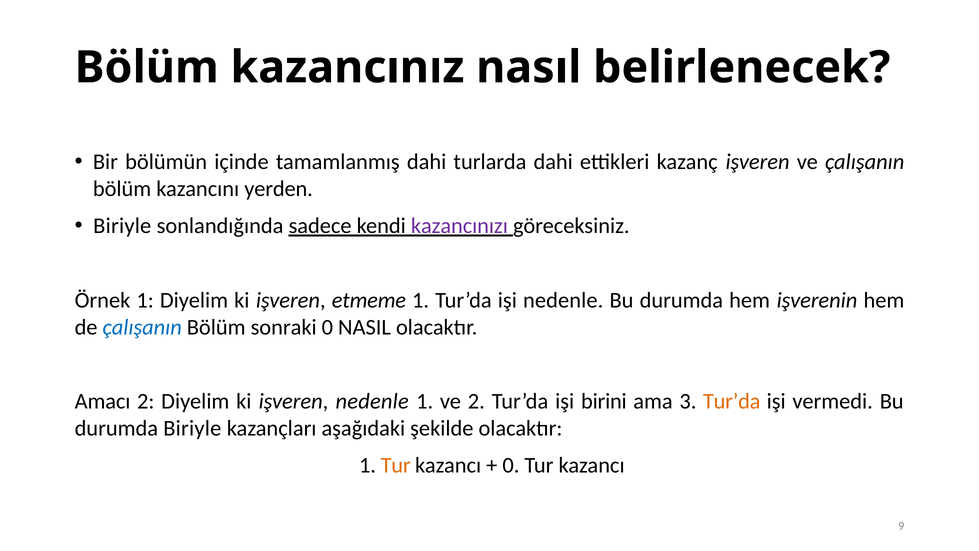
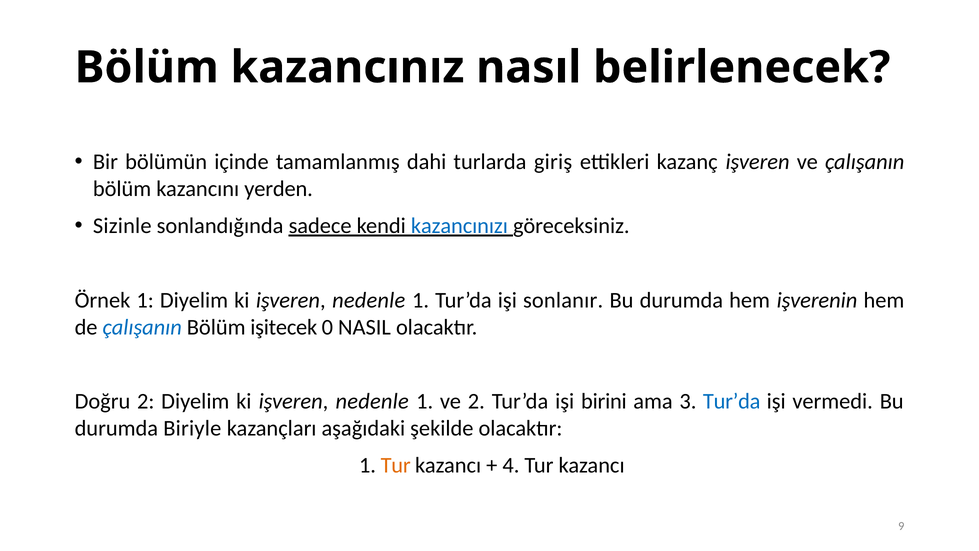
turlarda dahi: dahi -> giriş
Biriyle at (122, 226): Biriyle -> Sizinle
kazancınızı colour: purple -> blue
etmeme at (369, 300): etmeme -> nedenle
işi nedenle: nedenle -> sonlanır
sonraki: sonraki -> işitecek
Amacı: Amacı -> Doğru
Tur’da at (732, 401) colour: orange -> blue
0 at (511, 465): 0 -> 4
